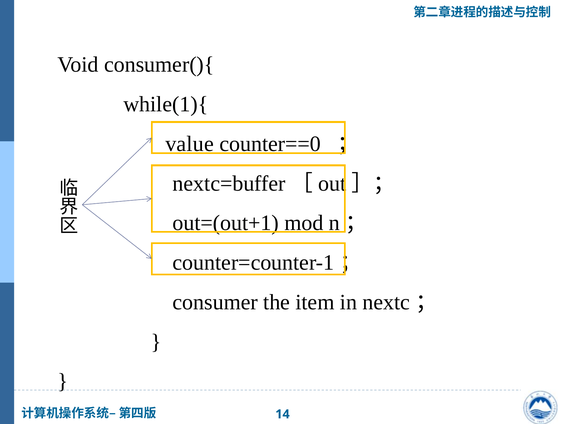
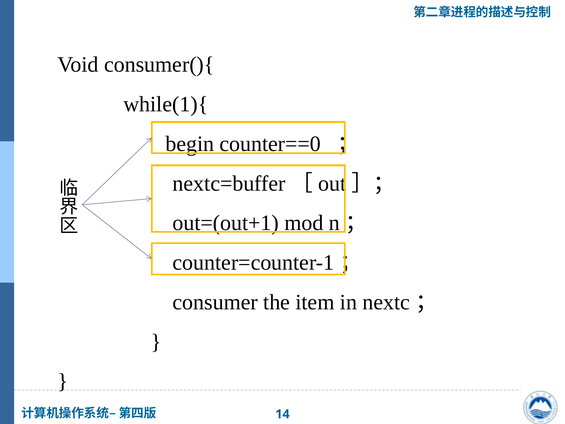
value: value -> begin
